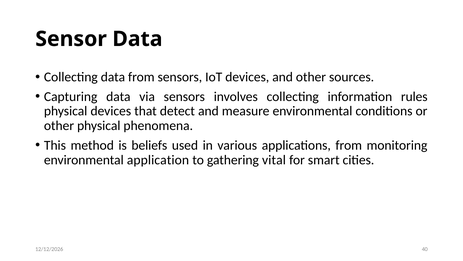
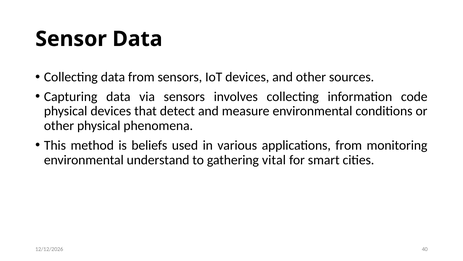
rules: rules -> code
application: application -> understand
